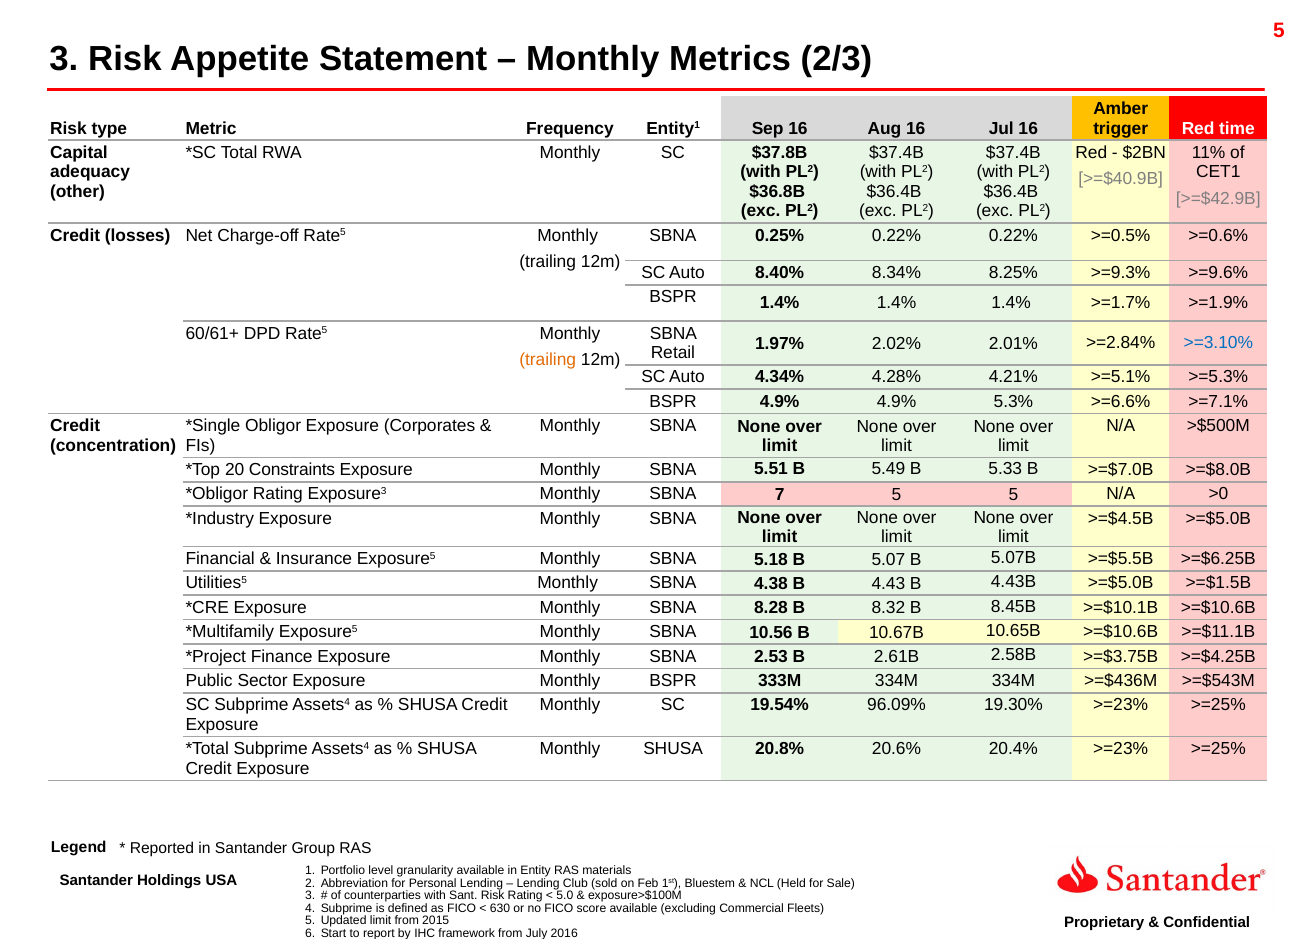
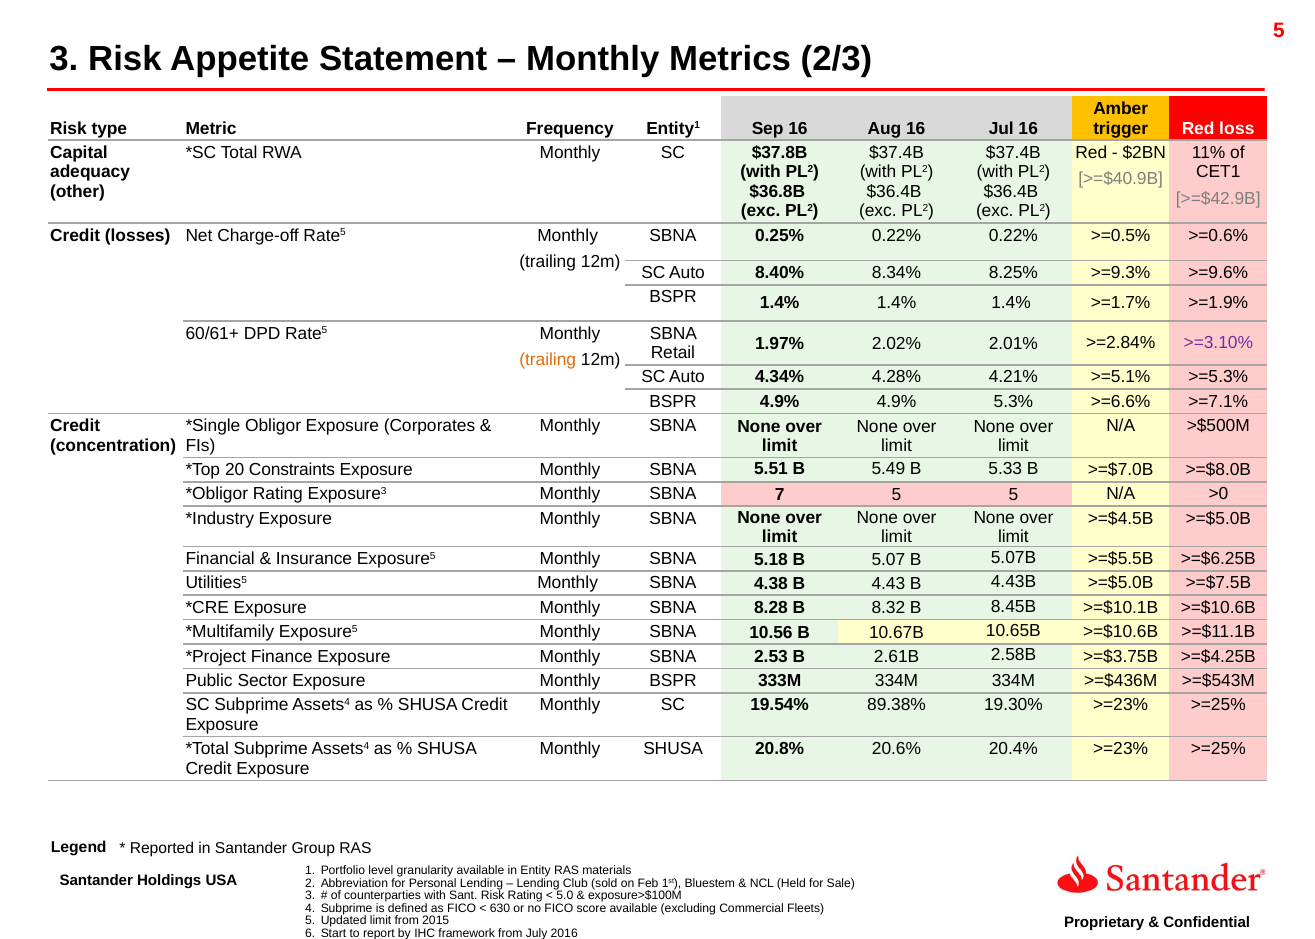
time: time -> loss
>=3.10% colour: blue -> purple
>=$1.5B: >=$1.5B -> >=$7.5B
96.09%: 96.09% -> 89.38%
